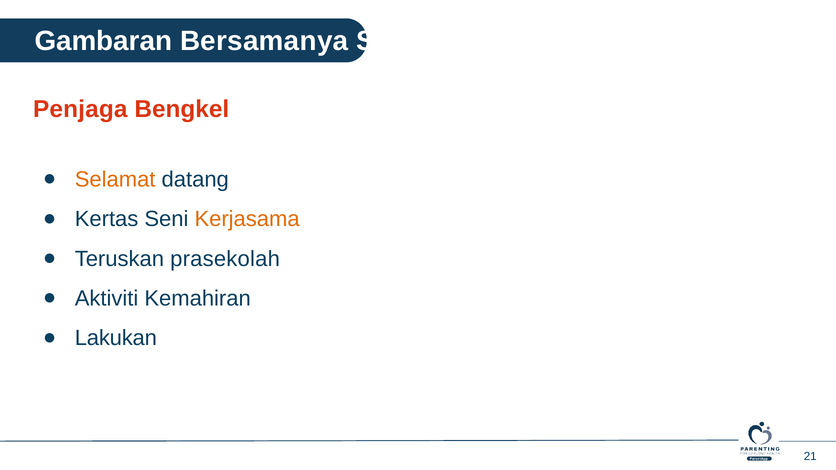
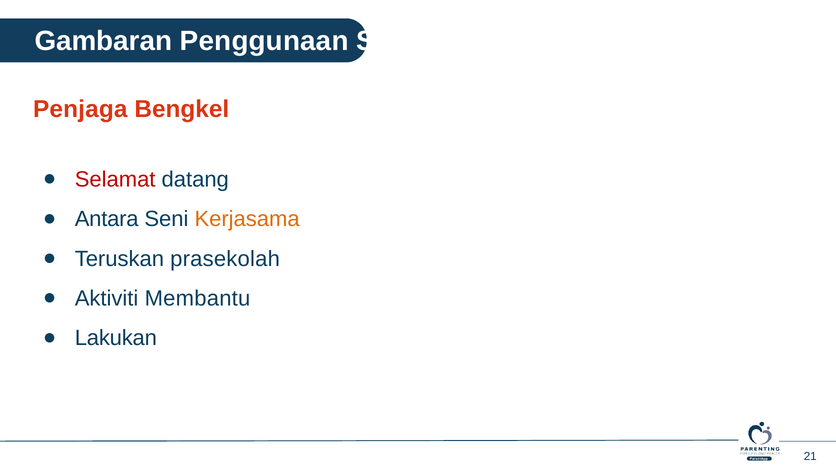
Bersamanya: Bersamanya -> Penggunaan
Selamat colour: orange -> red
Kertas: Kertas -> Antara
Kemahiran: Kemahiran -> Membantu
